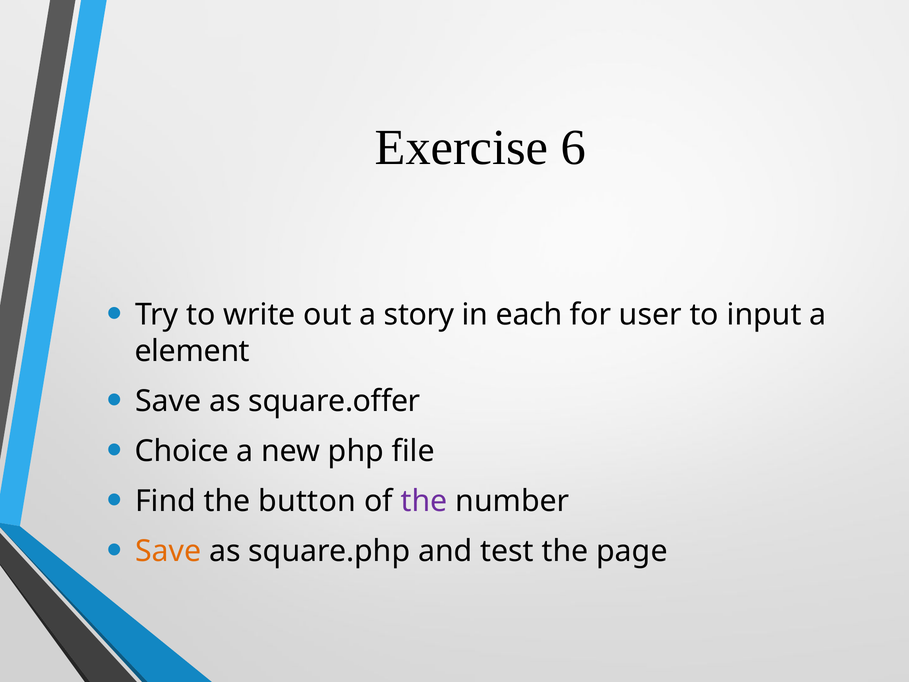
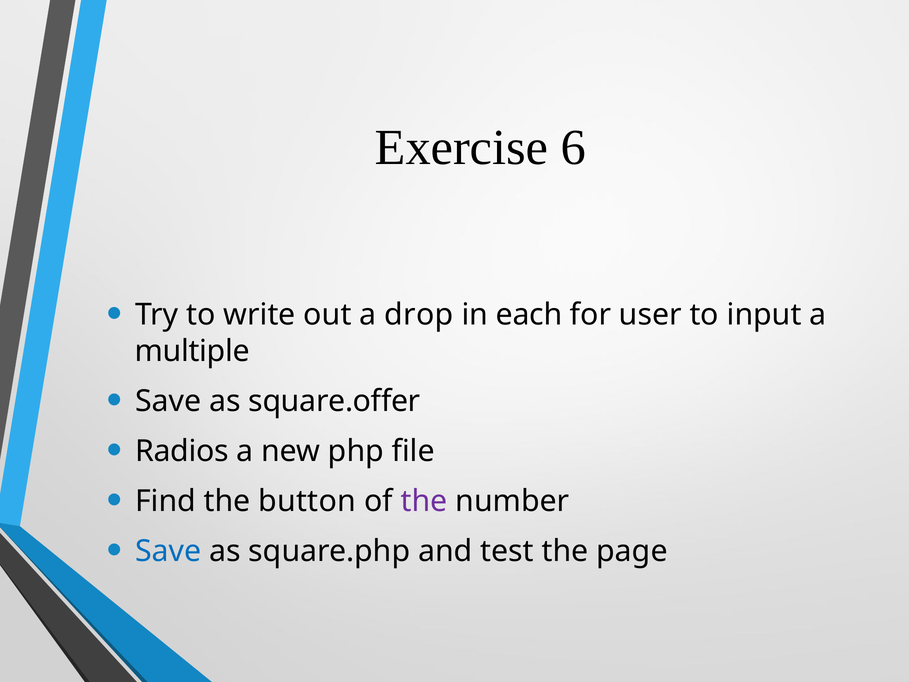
story: story -> drop
element: element -> multiple
Choice: Choice -> Radios
Save at (168, 551) colour: orange -> blue
